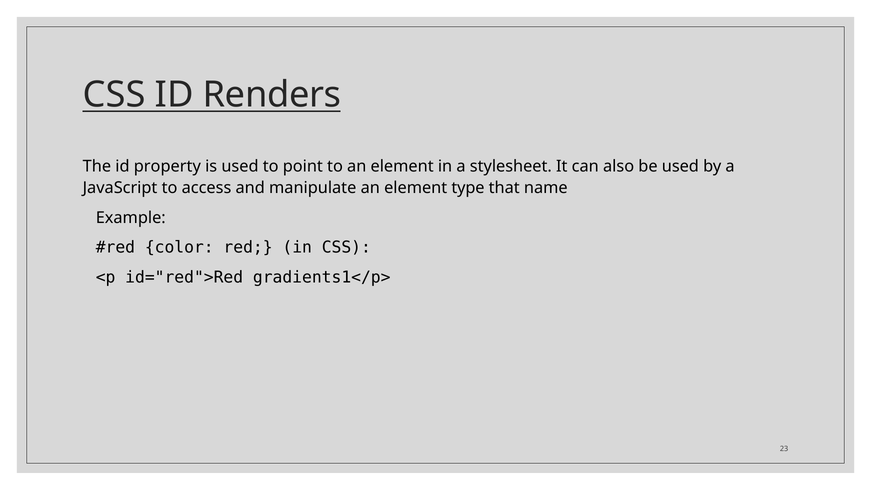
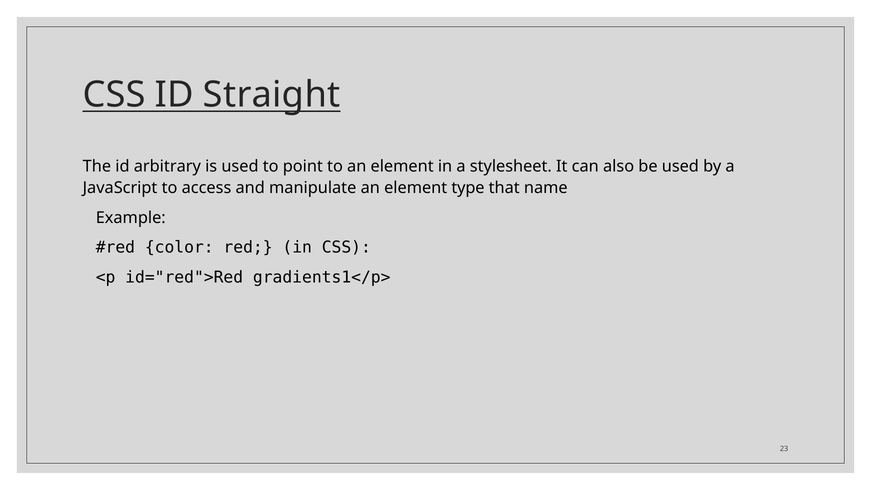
Renders: Renders -> Straight
property: property -> arbitrary
